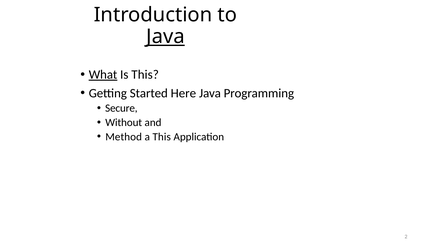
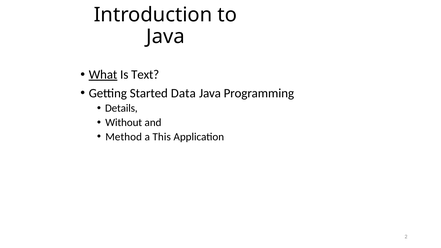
Java at (166, 37) underline: present -> none
Is This: This -> Text
Here: Here -> Data
Secure: Secure -> Details
